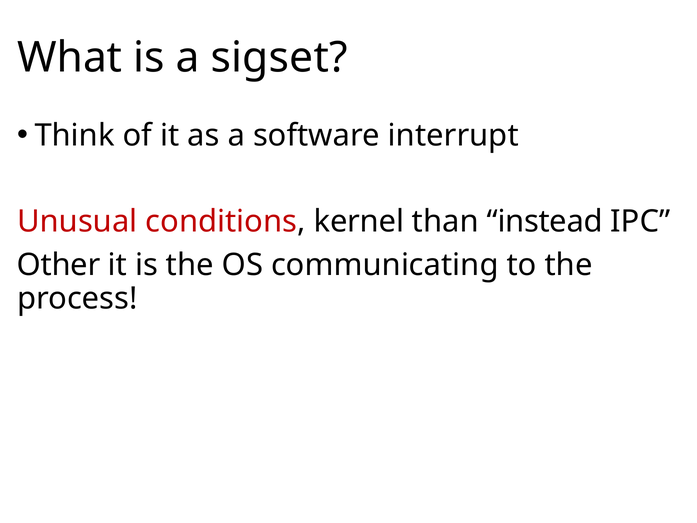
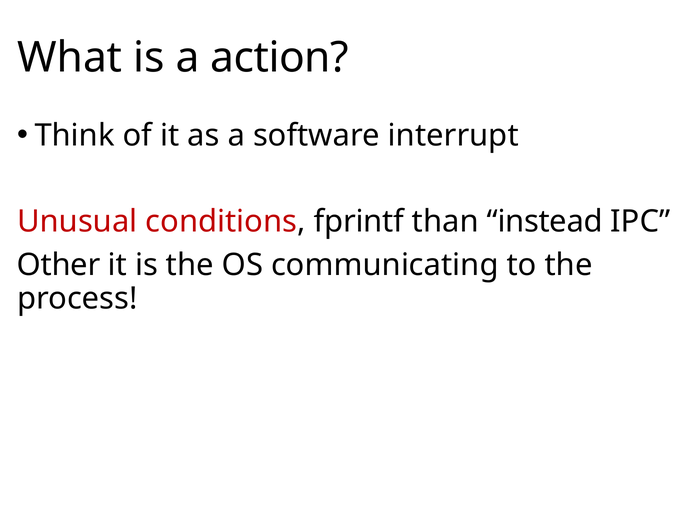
sigset: sigset -> action
kernel: kernel -> fprintf
